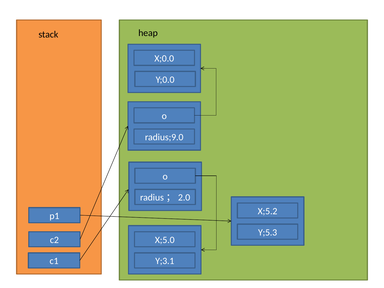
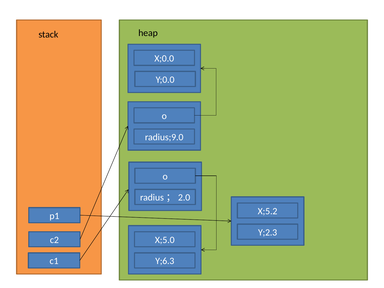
Y;5.3: Y;5.3 -> Y;2.3
Y;3.1: Y;3.1 -> Y;6.3
